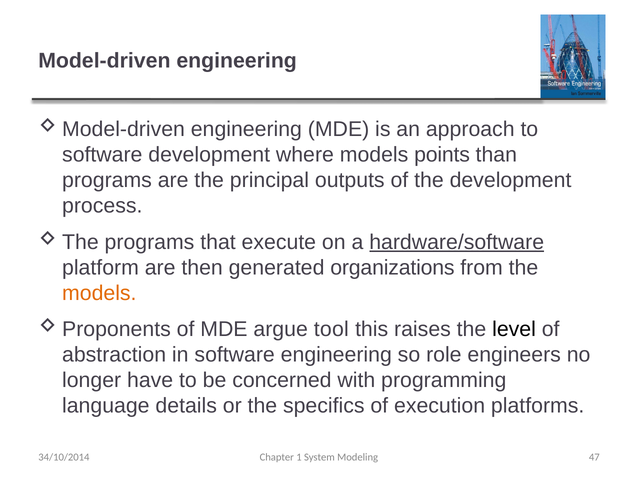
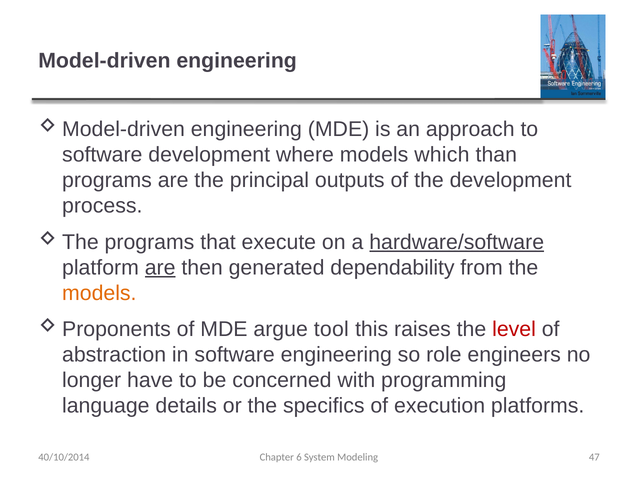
points: points -> which
are at (160, 267) underline: none -> present
organizations: organizations -> dependability
level colour: black -> red
34/10/2014: 34/10/2014 -> 40/10/2014
1: 1 -> 6
